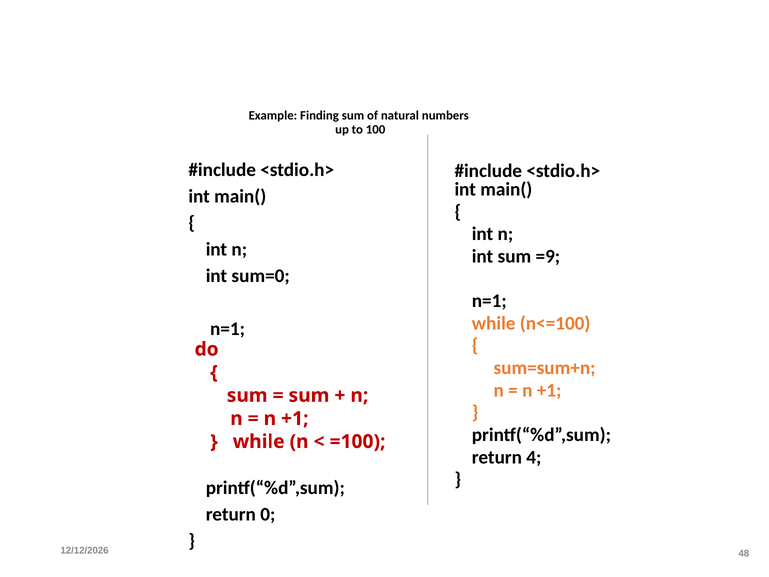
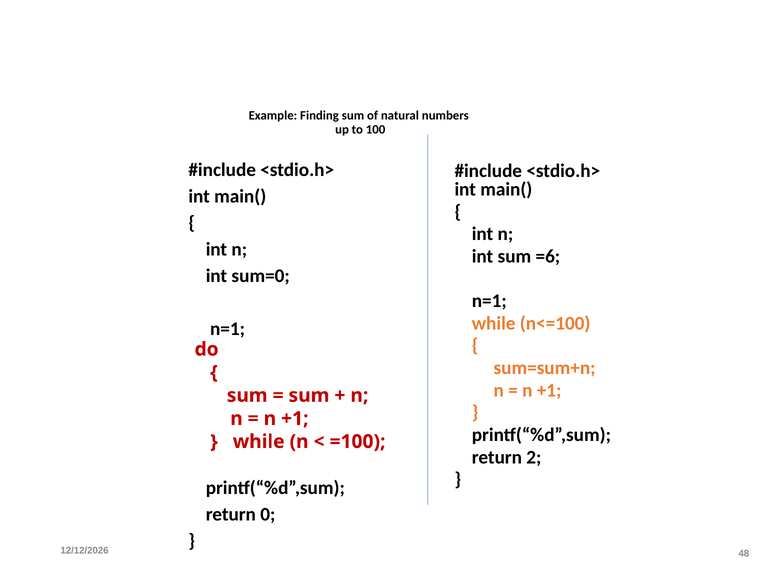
=9: =9 -> =6
4: 4 -> 2
